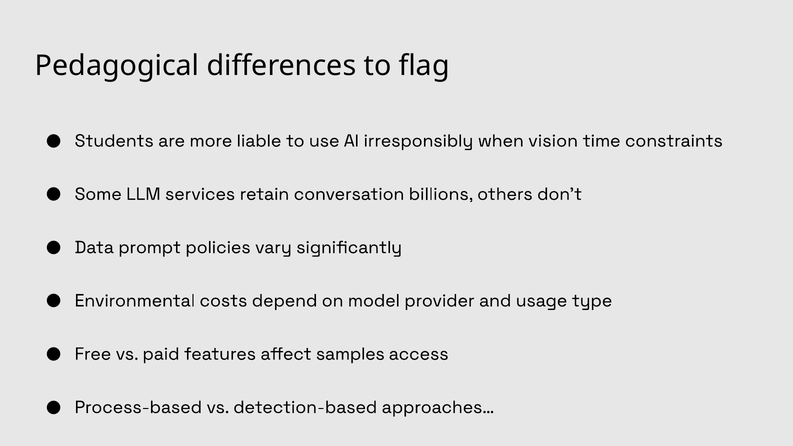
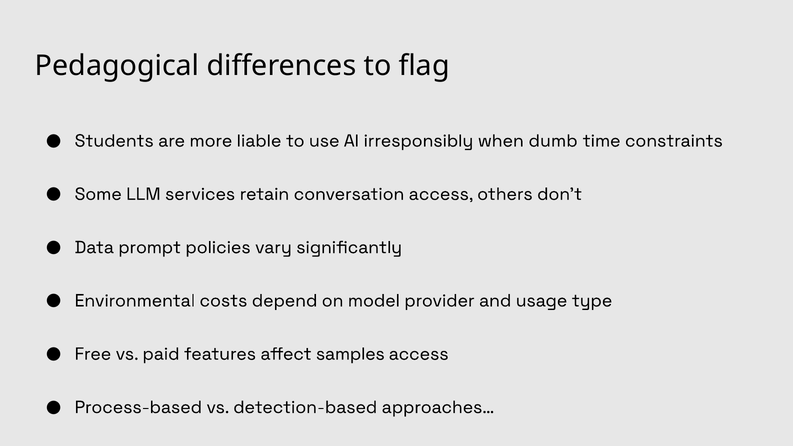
vision: vision -> dumb
conversation billions: billions -> access
